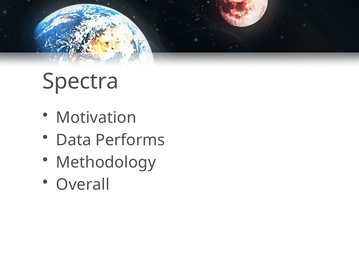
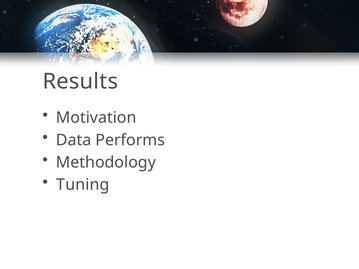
Spectra: Spectra -> Results
Overall: Overall -> Tuning
